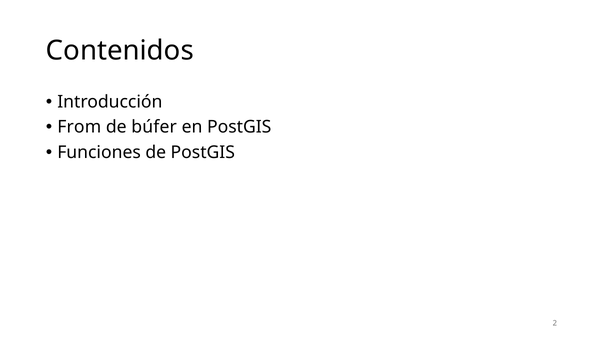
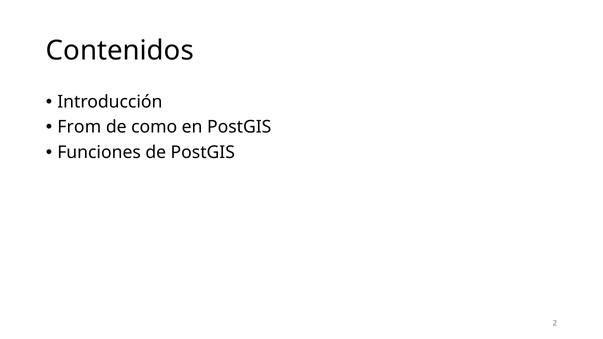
búfer: búfer -> como
